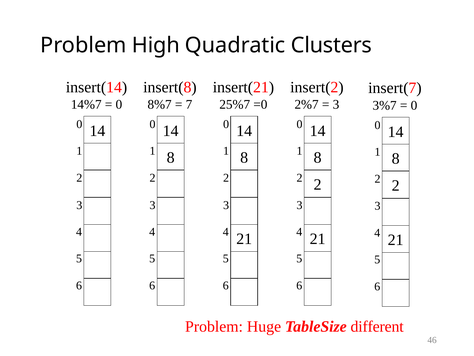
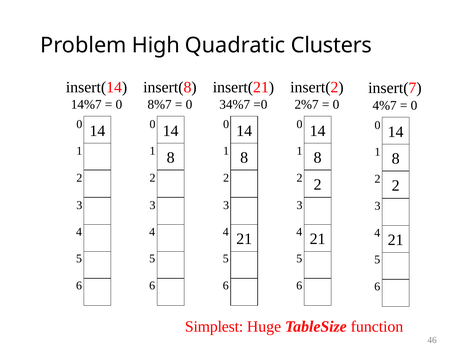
7 at (189, 104): 7 -> 0
25%7: 25%7 -> 34%7
3 at (336, 104): 3 -> 0
3%7: 3%7 -> 4%7
Problem at (214, 326): Problem -> Simplest
different: different -> function
